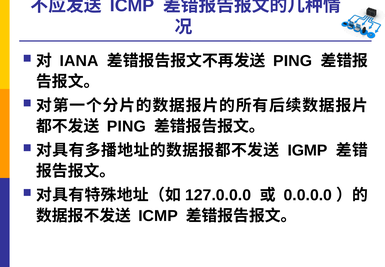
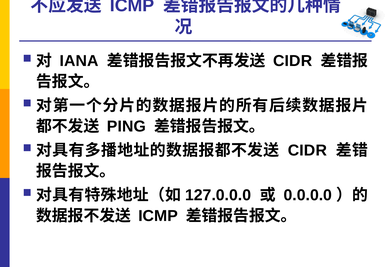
PING at (293, 61): PING -> CIDR
IGMP at (308, 150): IGMP -> CIDR
